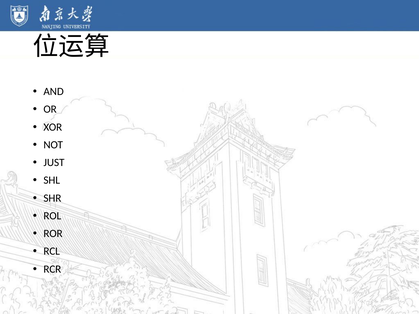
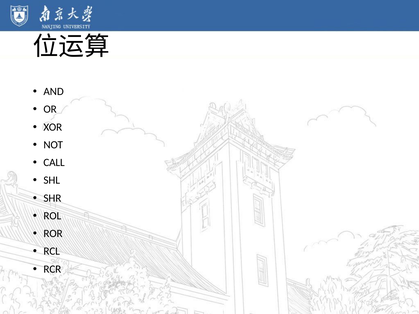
JUST: JUST -> CALL
